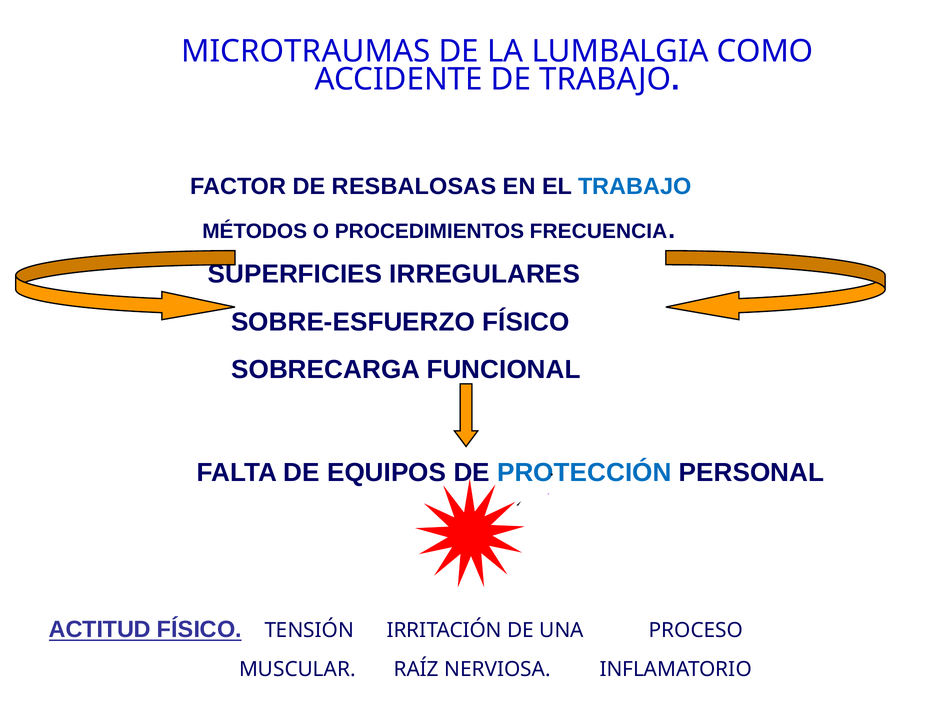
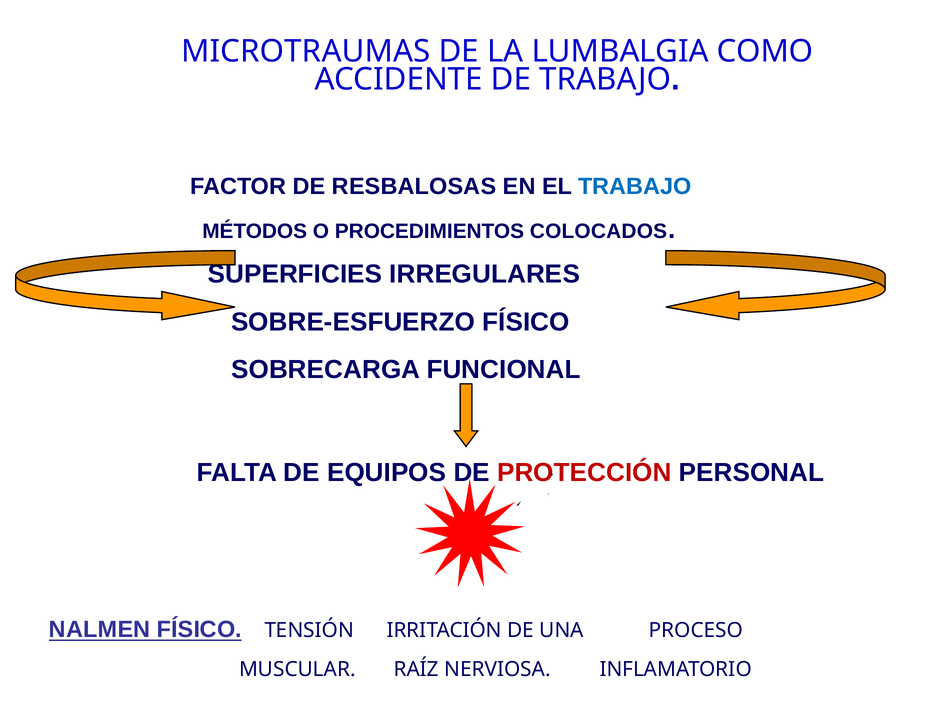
FRECUENCIA: FRECUENCIA -> COLOCADOS
PROTECCIÓN colour: blue -> red
ACTITUD: ACTITUD -> NALMEN
